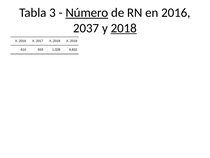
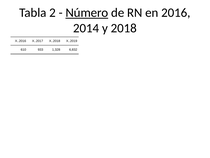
3: 3 -> 2
2037: 2037 -> 2014
2018 underline: present -> none
